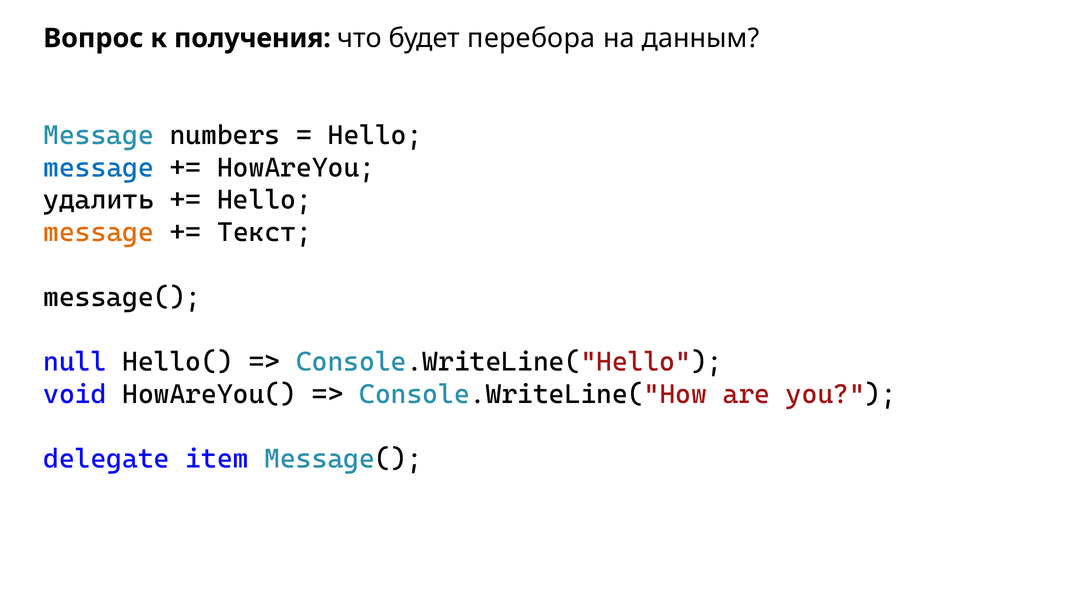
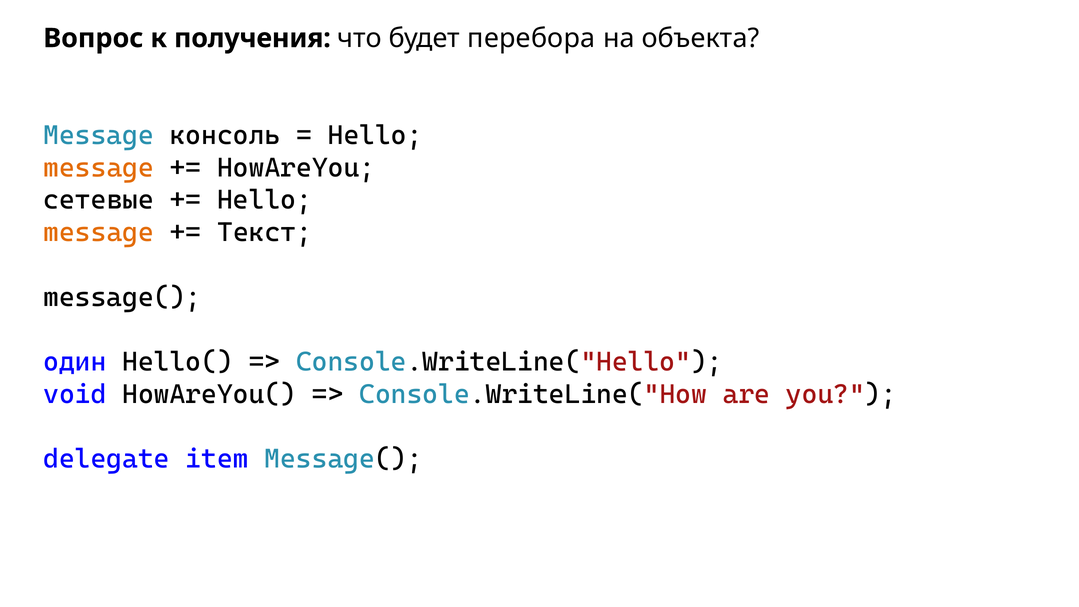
данным: данным -> объекта
numbers: numbers -> консоль
message at (99, 168) colour: blue -> orange
удалить: удалить -> сетевые
null: null -> один
